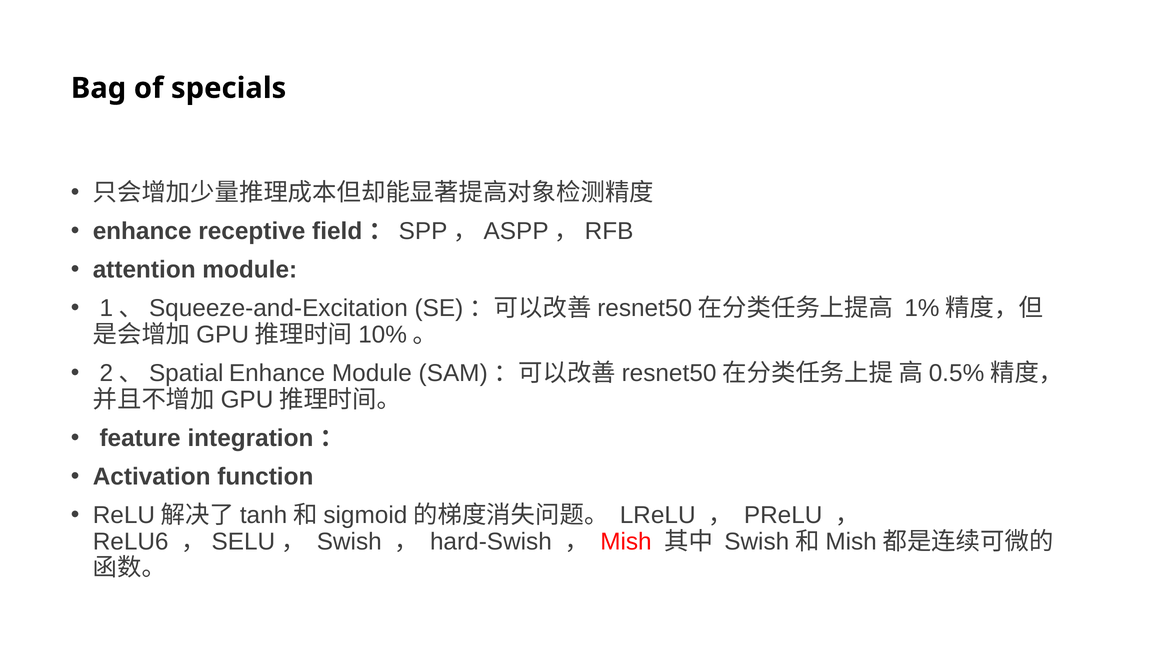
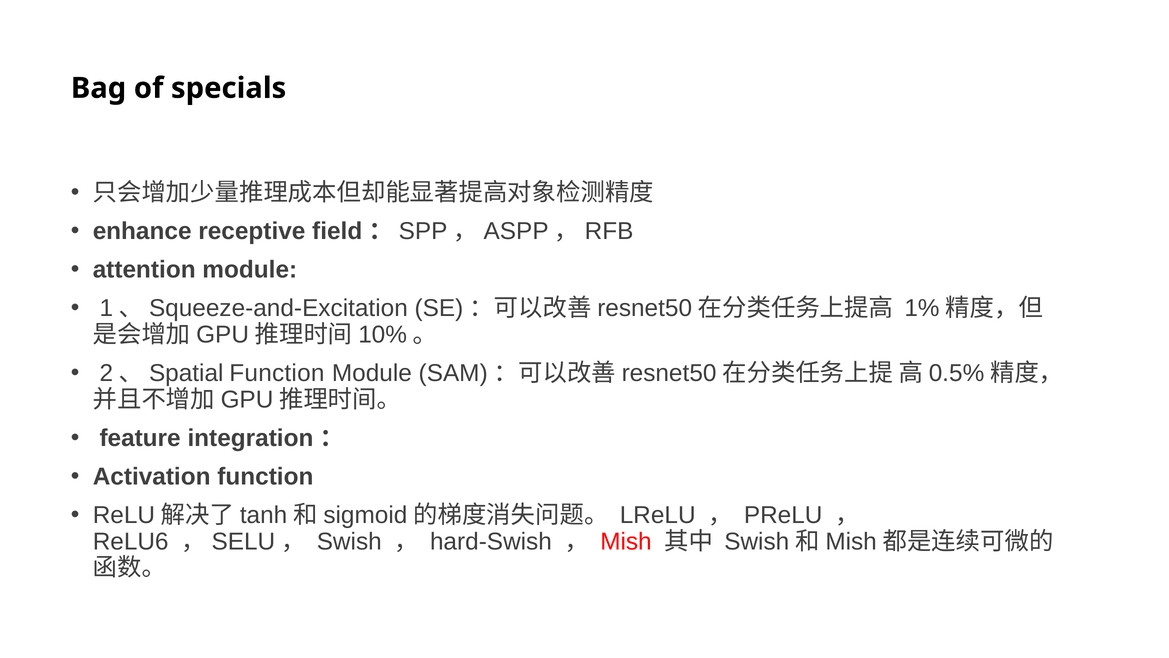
2、Spatial Enhance: Enhance -> Function
